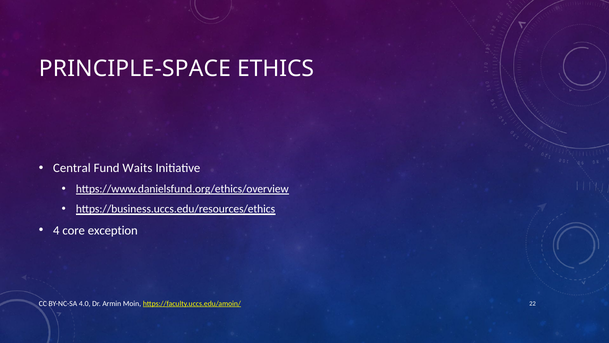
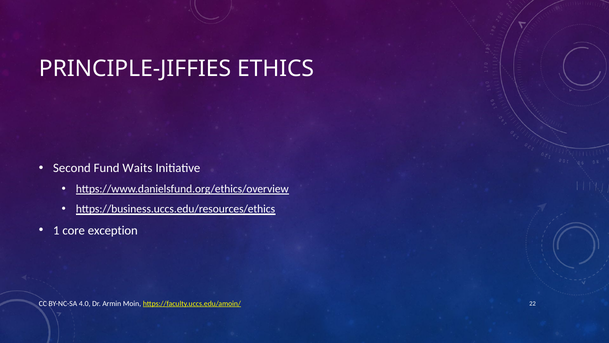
PRINCIPLE-SPACE: PRINCIPLE-SPACE -> PRINCIPLE-JIFFIES
Central: Central -> Second
4: 4 -> 1
